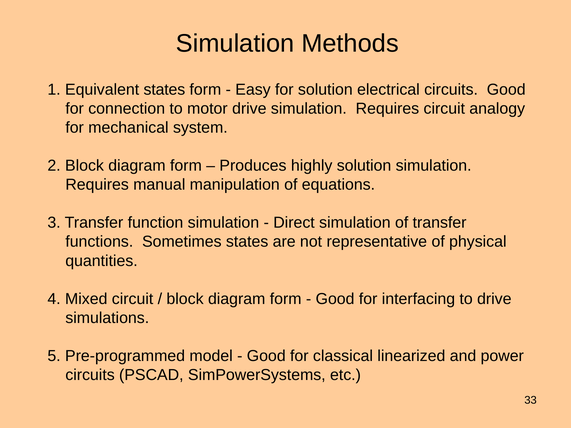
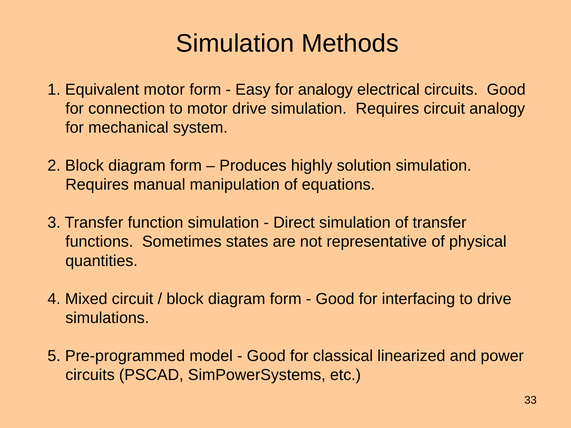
Equivalent states: states -> motor
for solution: solution -> analogy
